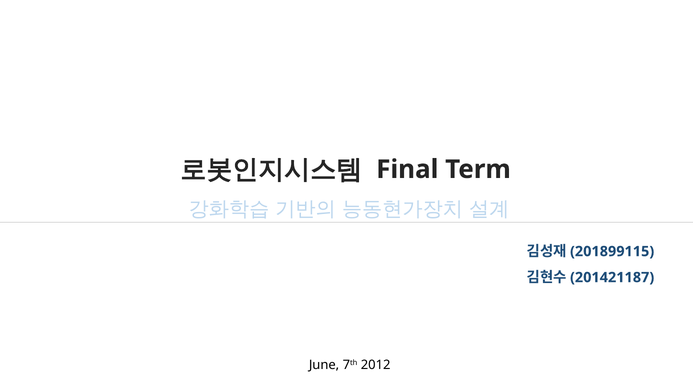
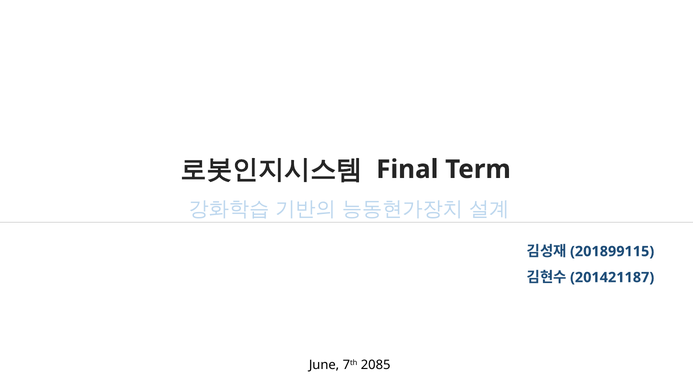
2012: 2012 -> 2085
